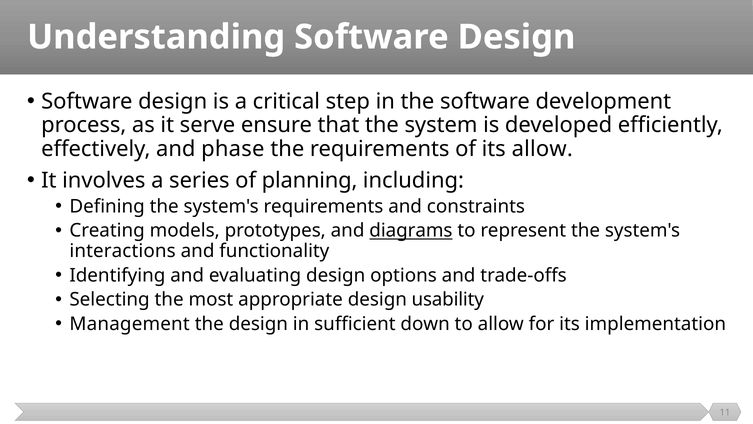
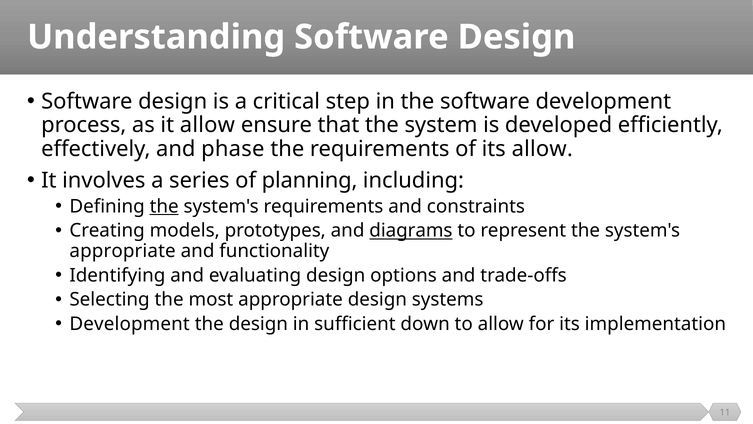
it serve: serve -> allow
the at (164, 206) underline: none -> present
interactions at (123, 251): interactions -> appropriate
usability: usability -> systems
Management at (130, 324): Management -> Development
